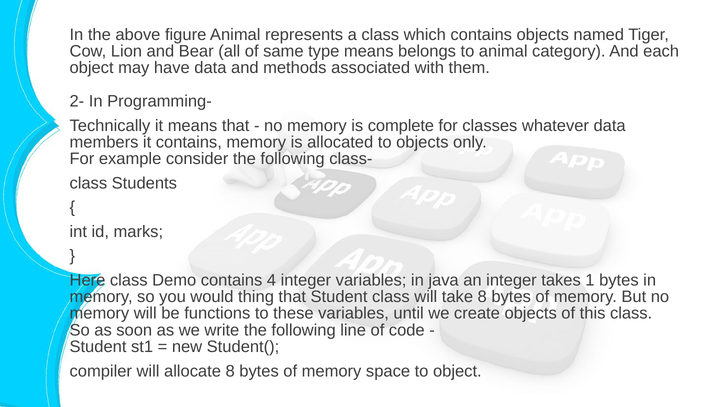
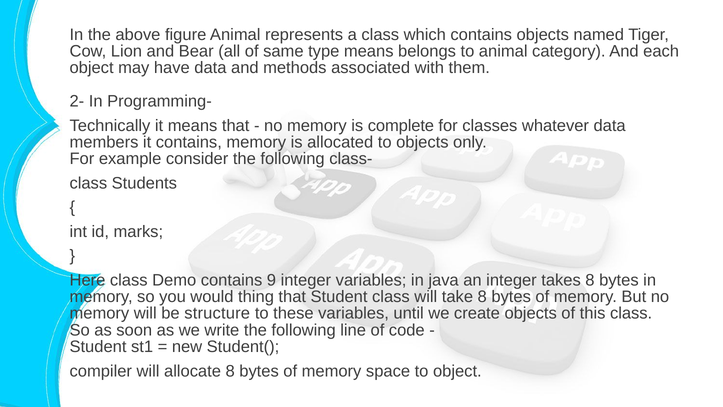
4: 4 -> 9
takes 1: 1 -> 8
functions: functions -> structure
